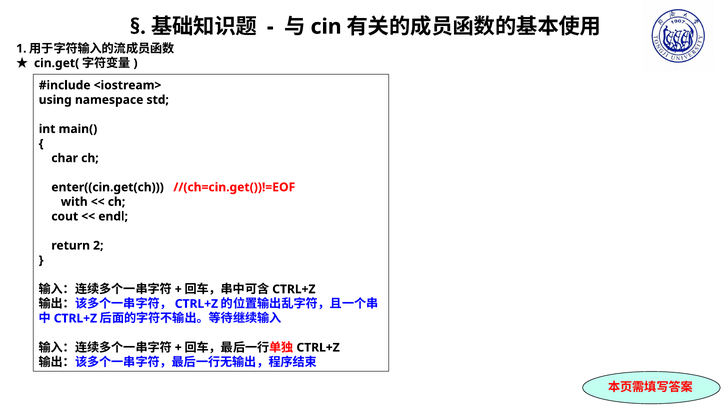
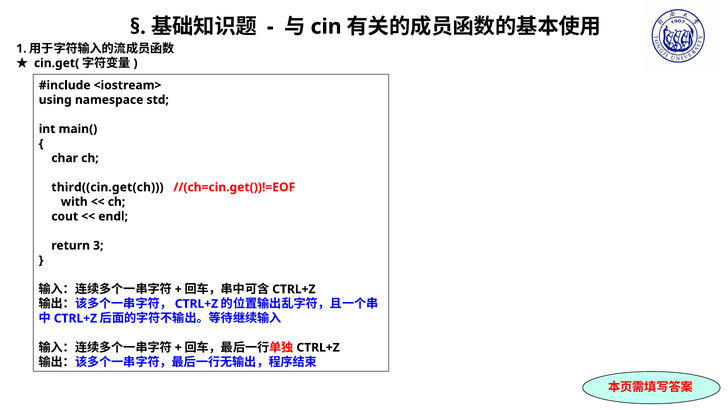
enter((cin.get(ch: enter((cin.get(ch -> third((cin.get(ch
2: 2 -> 3
